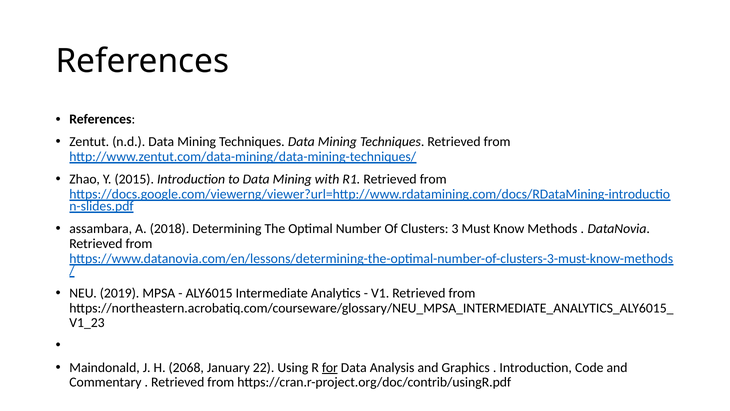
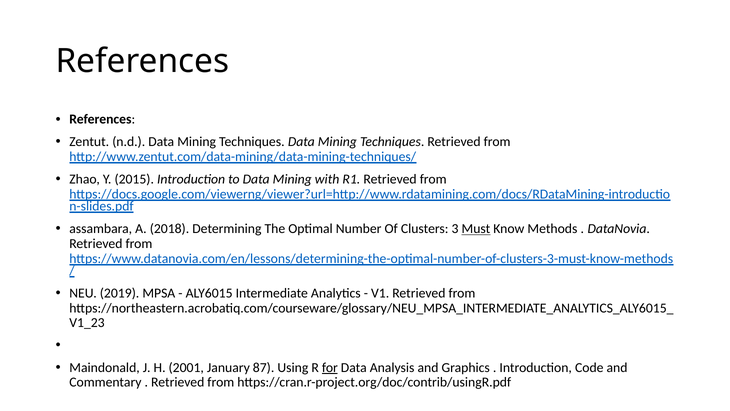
Must underline: none -> present
2068: 2068 -> 2001
22: 22 -> 87
